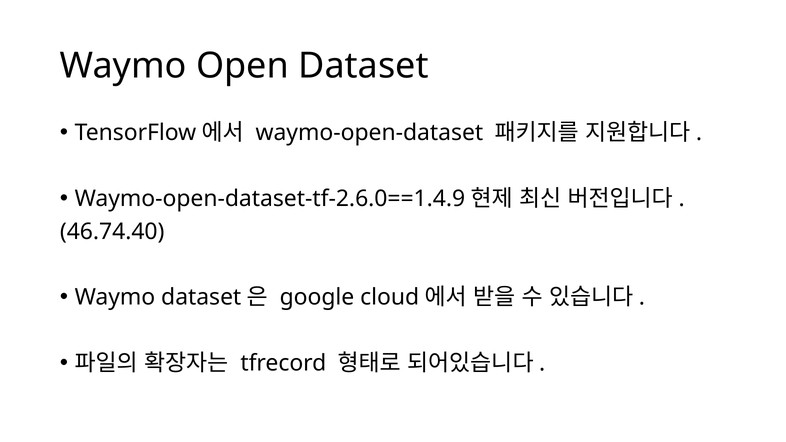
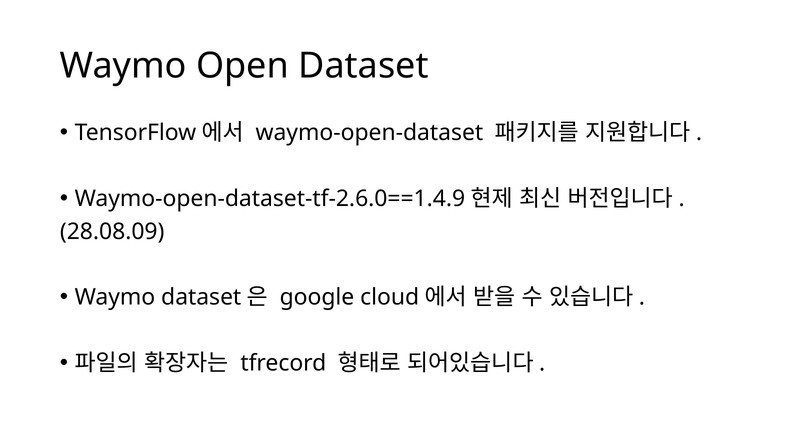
46.74.40: 46.74.40 -> 28.08.09
